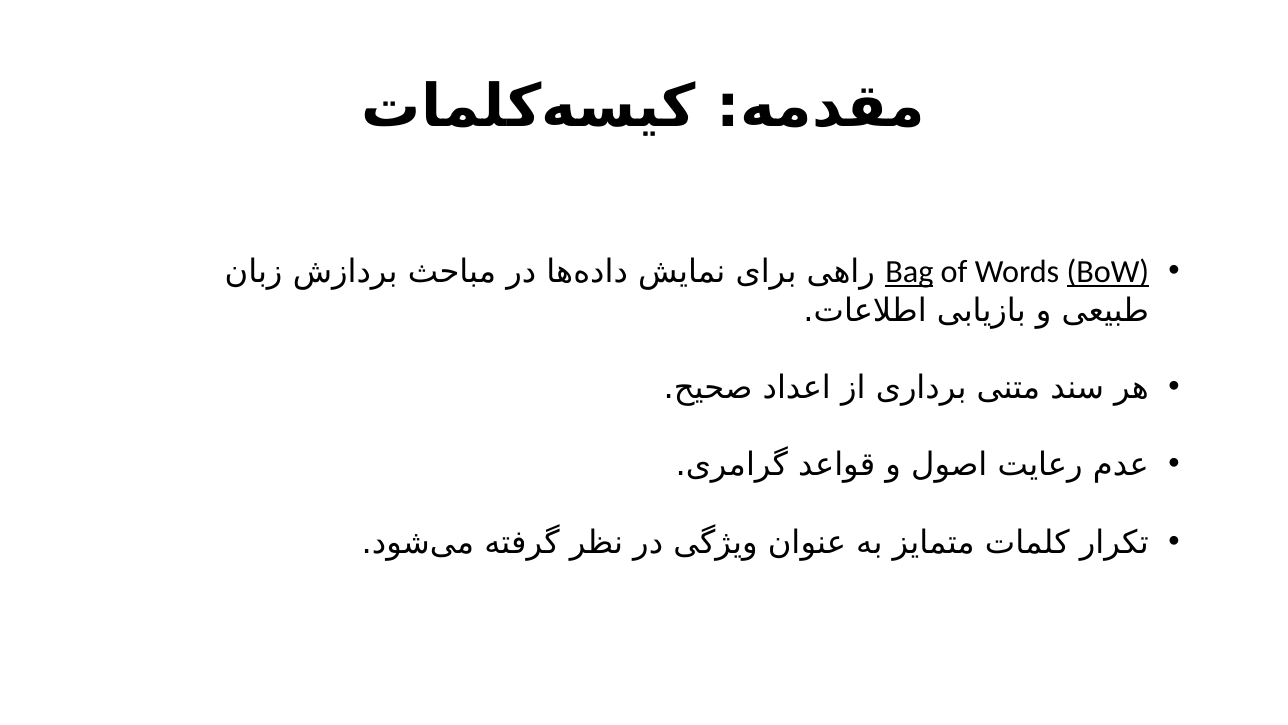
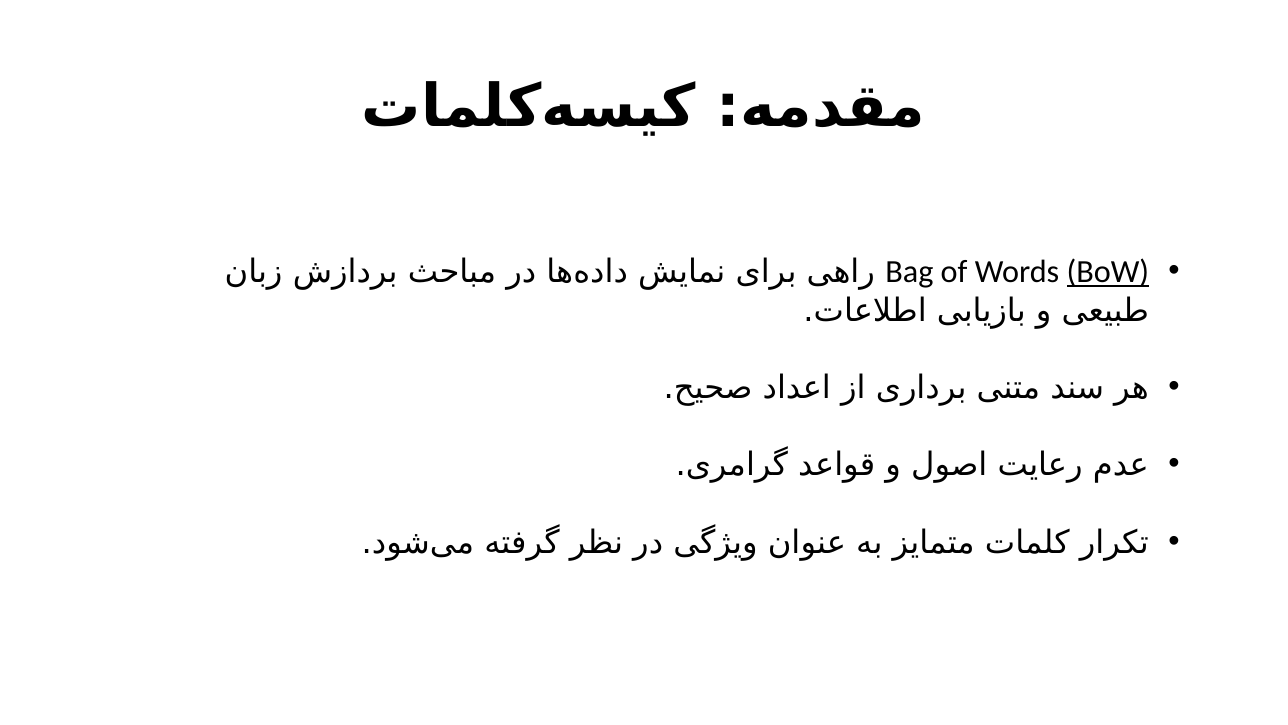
Bag underline: present -> none
